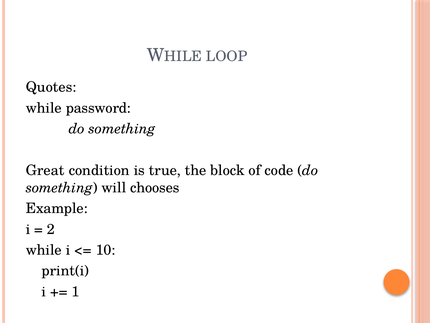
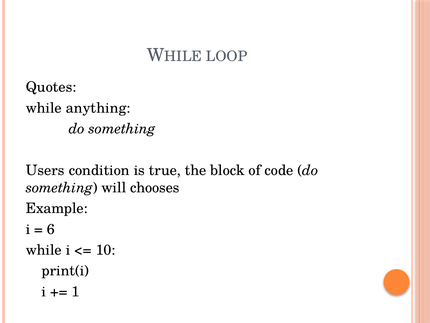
password: password -> anything
Great: Great -> Users
2: 2 -> 6
